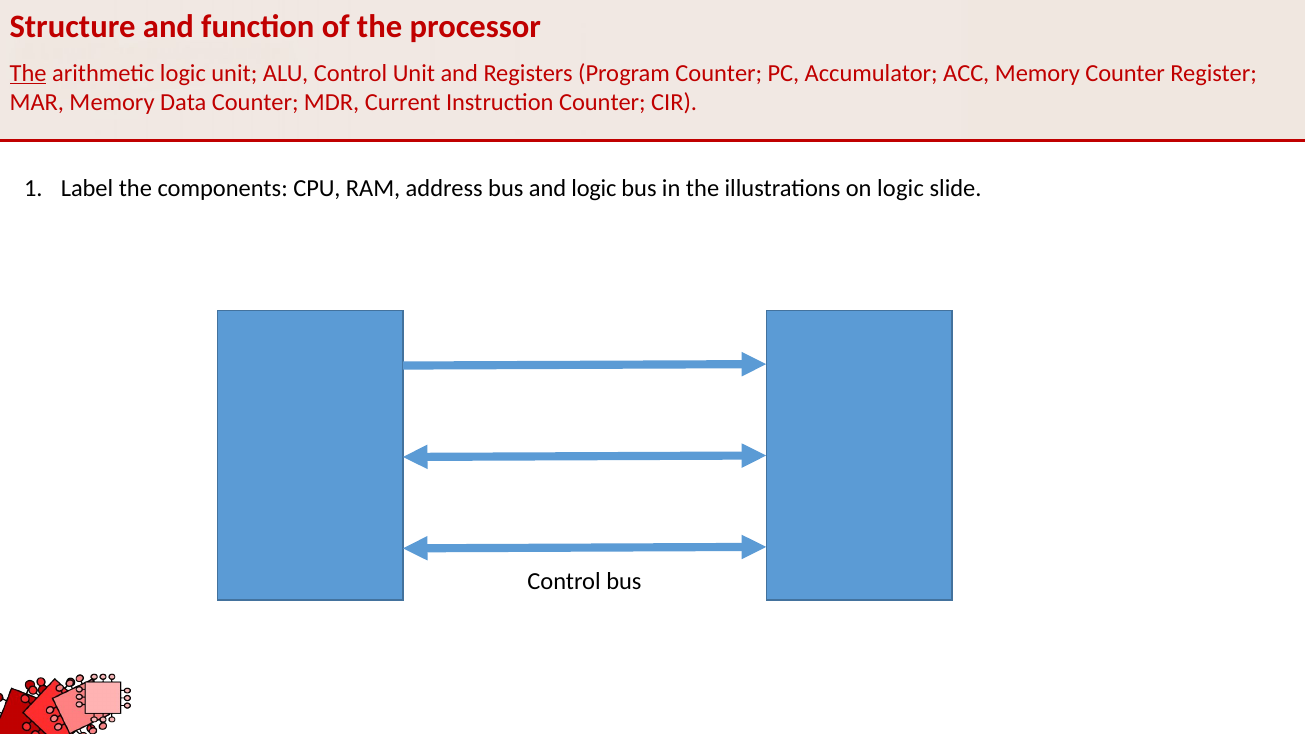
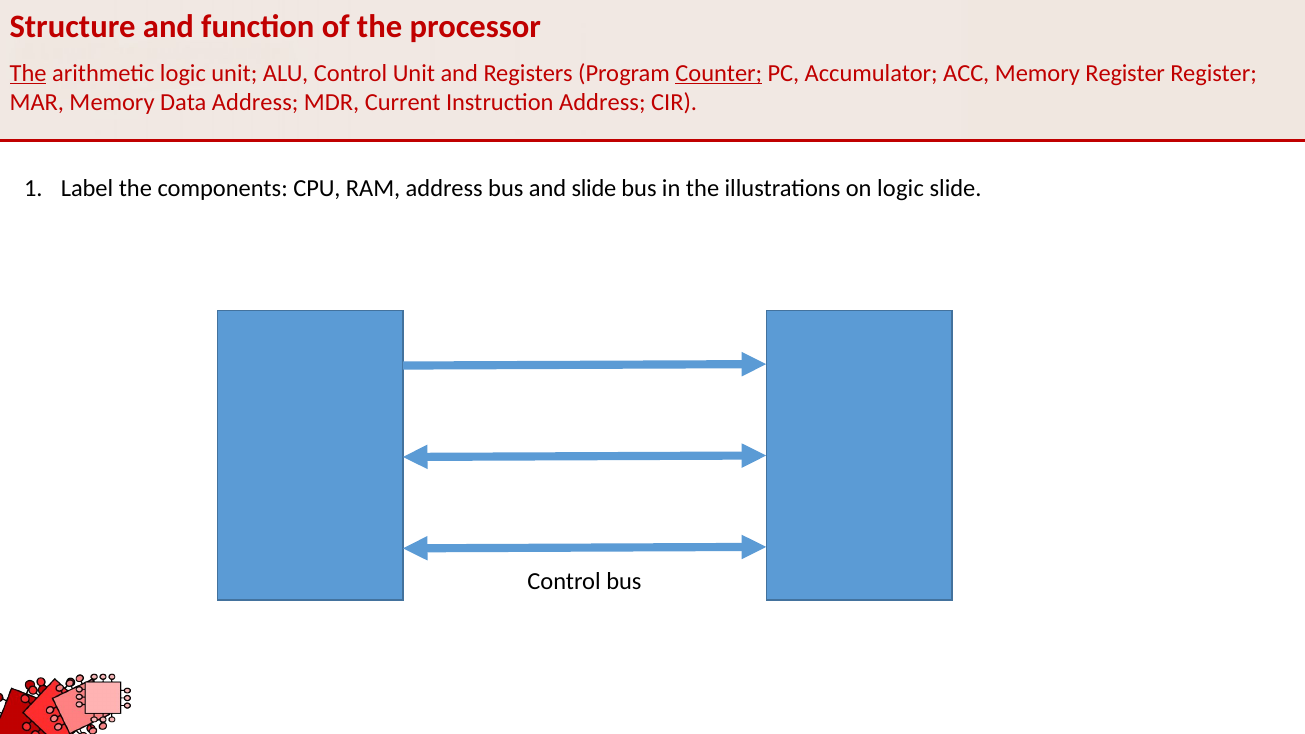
Counter at (719, 73) underline: none -> present
Memory Counter: Counter -> Register
Data Counter: Counter -> Address
Instruction Counter: Counter -> Address
and logic: logic -> slide
